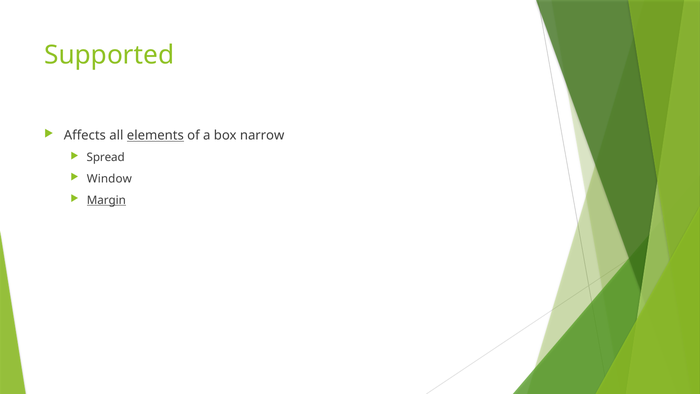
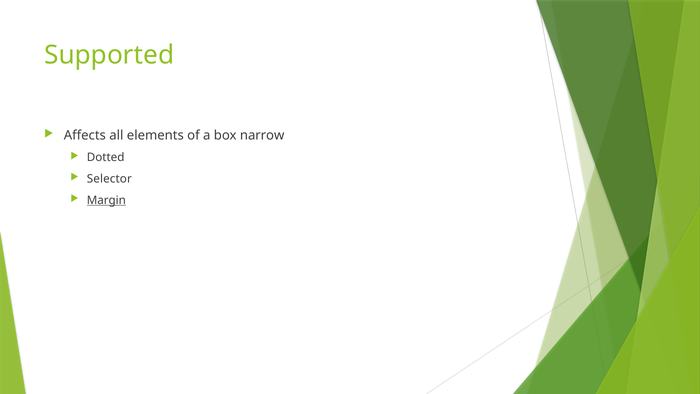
elements underline: present -> none
Spread: Spread -> Dotted
Window: Window -> Selector
